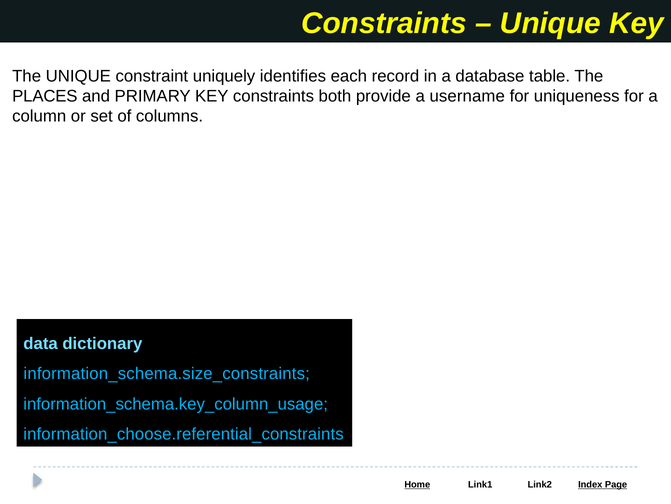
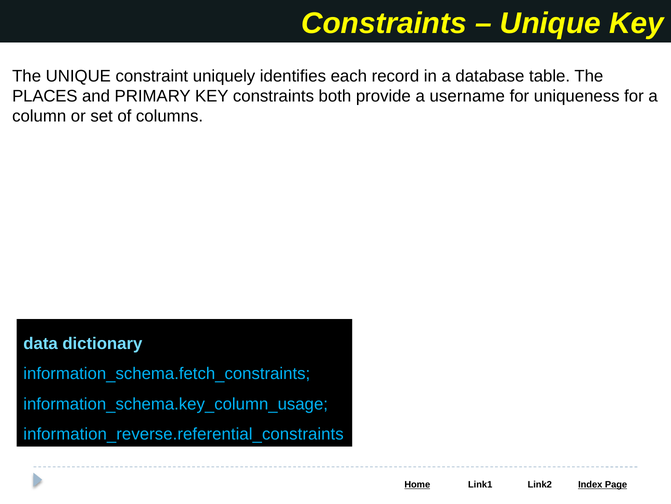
information_schema.size_constraints: information_schema.size_constraints -> information_schema.fetch_constraints
information_choose.referential_constraints: information_choose.referential_constraints -> information_reverse.referential_constraints
